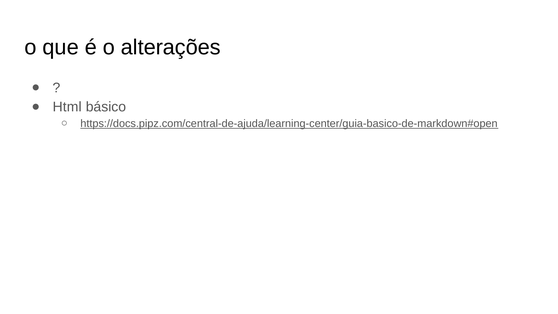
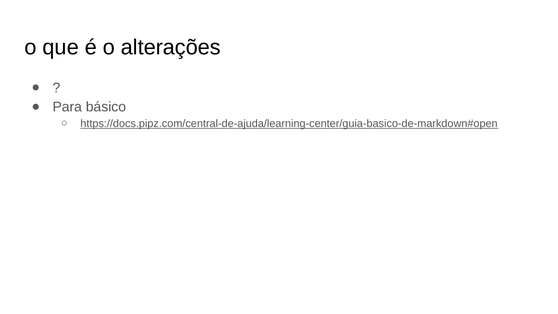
Html: Html -> Para
